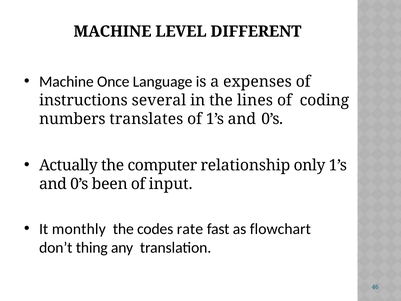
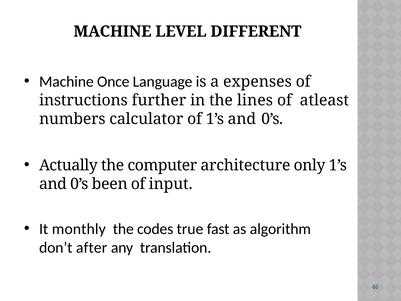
several: several -> further
coding: coding -> atleast
translates: translates -> calculator
relationship: relationship -> architecture
rate: rate -> true
flowchart: flowchart -> algorithm
thing: thing -> after
